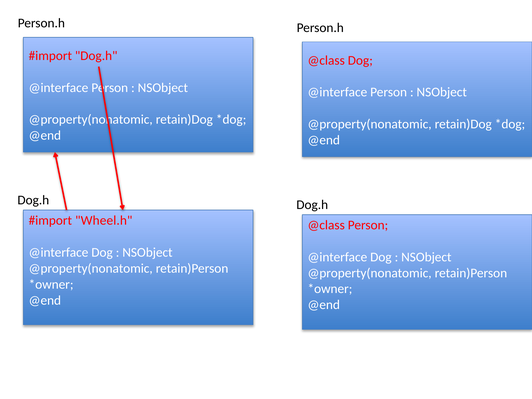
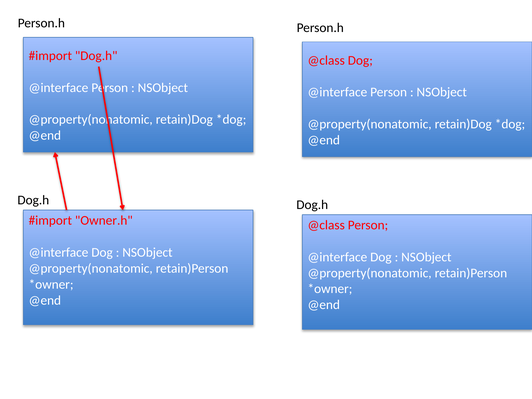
Wheel.h: Wheel.h -> Owner.h
